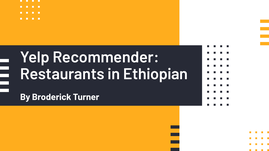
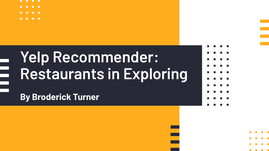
Ethiopian: Ethiopian -> Exploring
